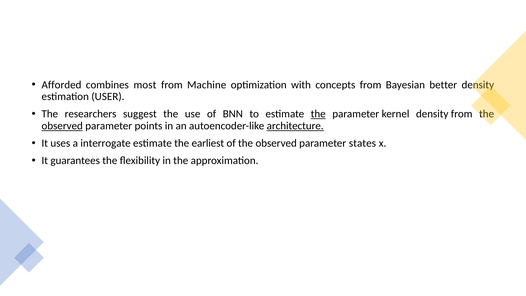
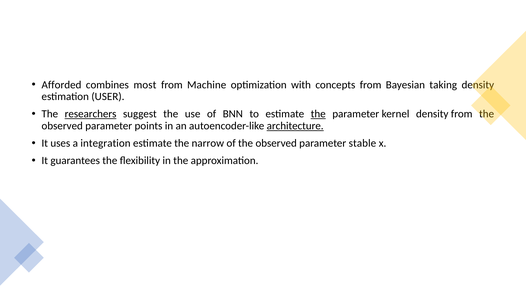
better: better -> taking
researchers underline: none -> present
observed at (62, 126) underline: present -> none
interrogate: interrogate -> integration
earliest: earliest -> narrow
states: states -> stable
